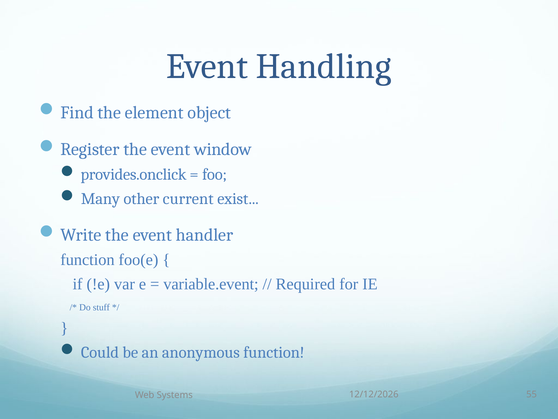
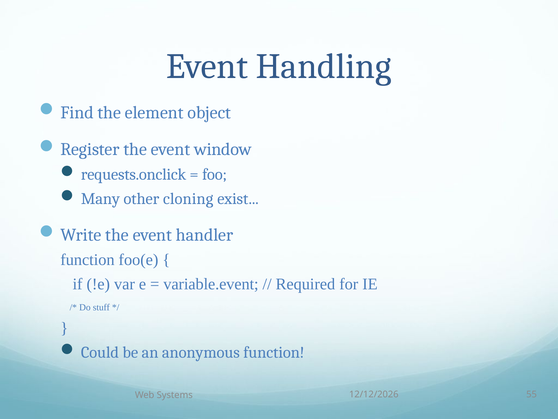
provides.onclick: provides.onclick -> requests.onclick
current: current -> cloning
